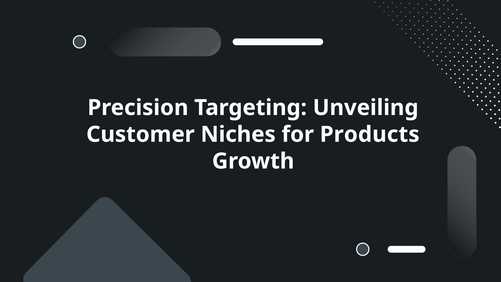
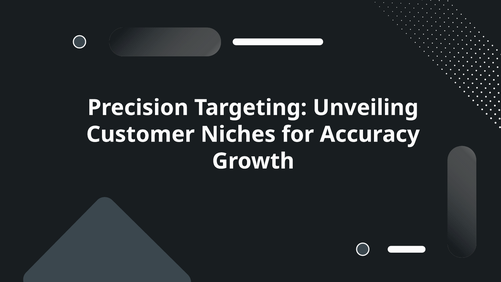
Products: Products -> Accuracy
